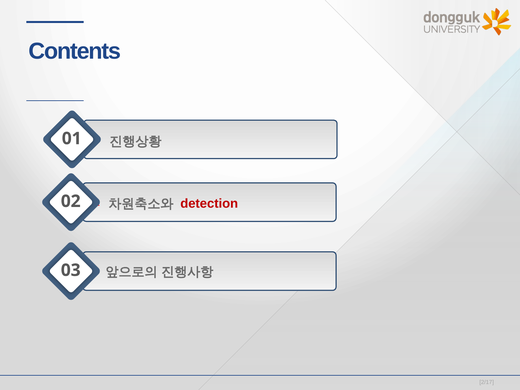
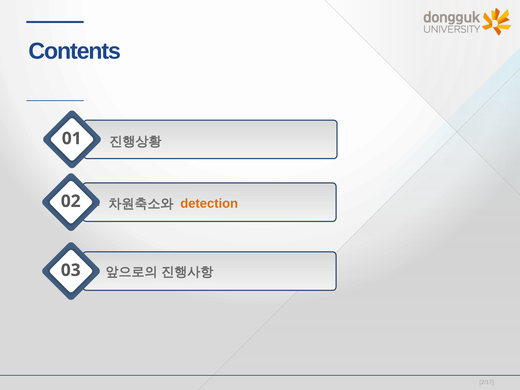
detection colour: red -> orange
